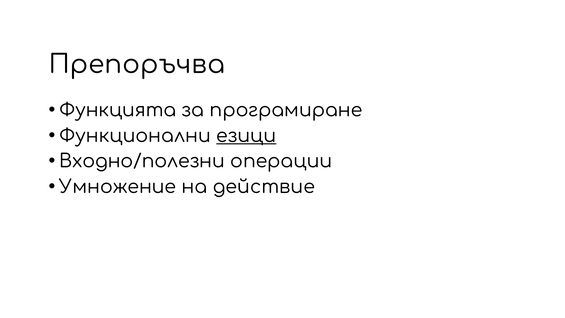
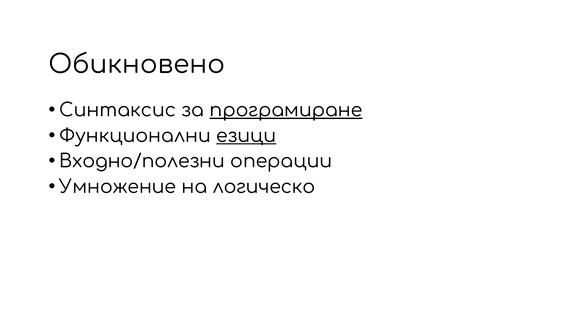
Препоръчва: Препоръчва -> Обикновено
Функцията: Функцията -> Синтаксис
програмиране underline: none -> present
действие: действие -> логическо
